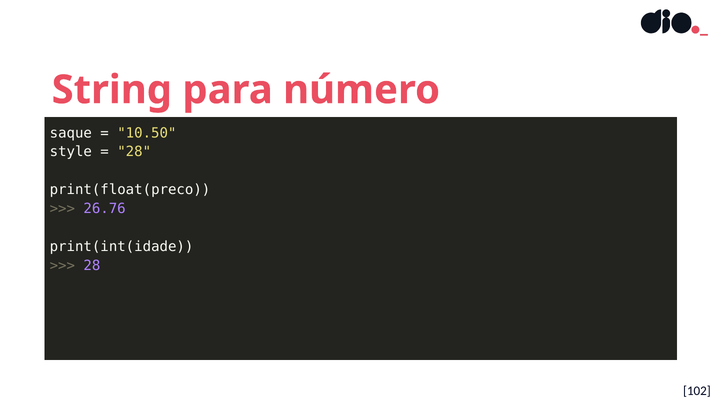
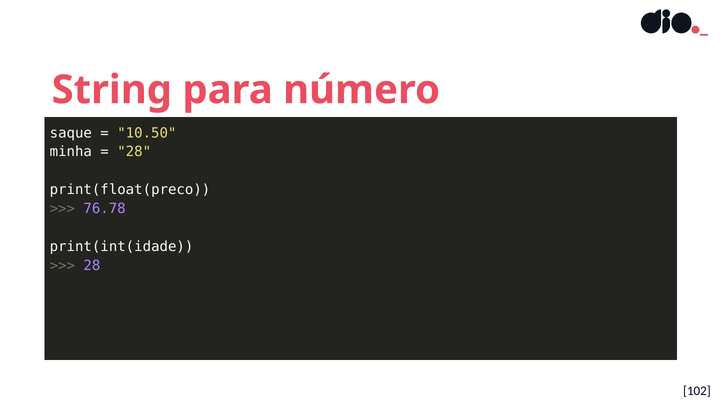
style: style -> minha
26.76: 26.76 -> 76.78
